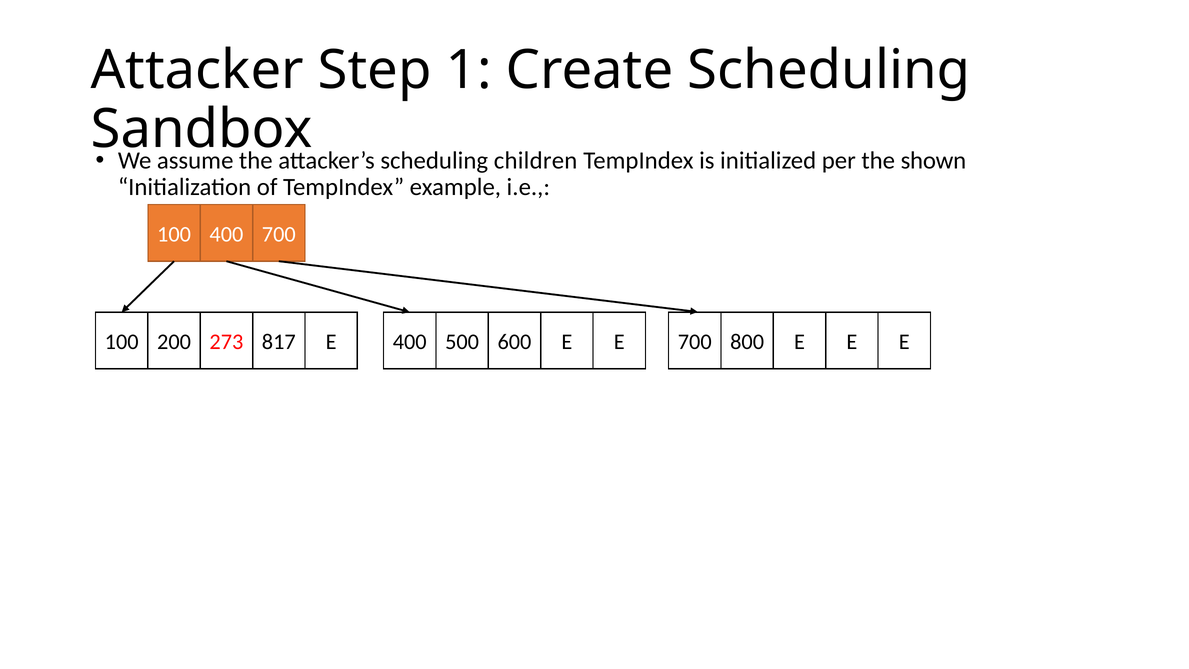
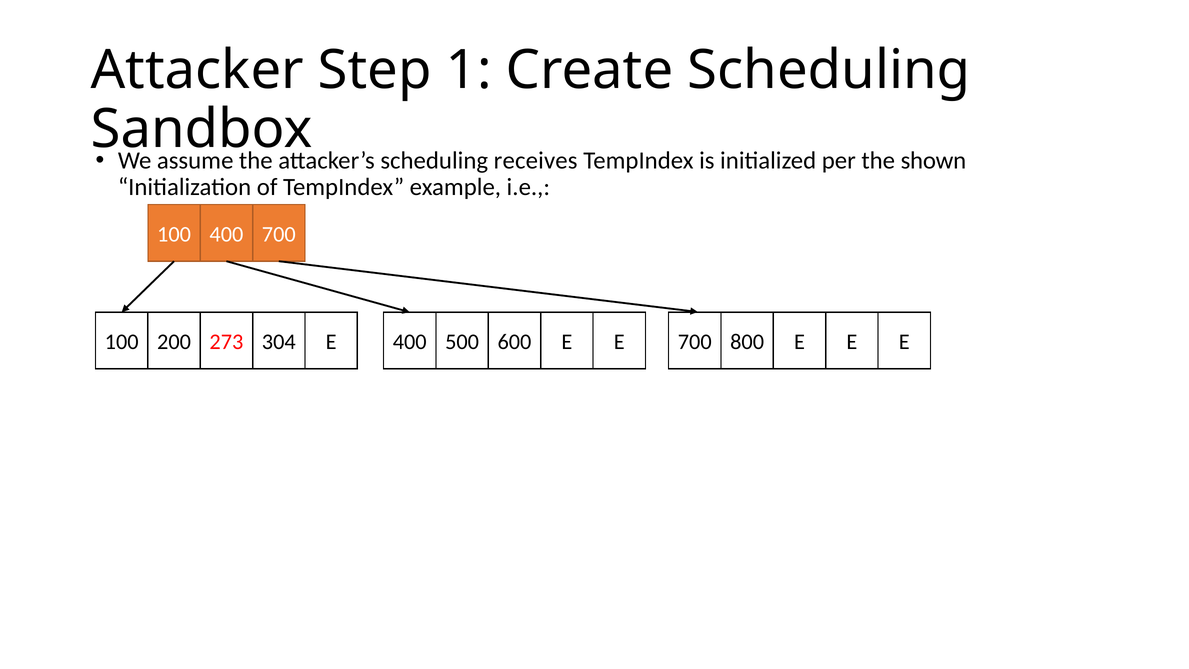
children: children -> receives
817: 817 -> 304
